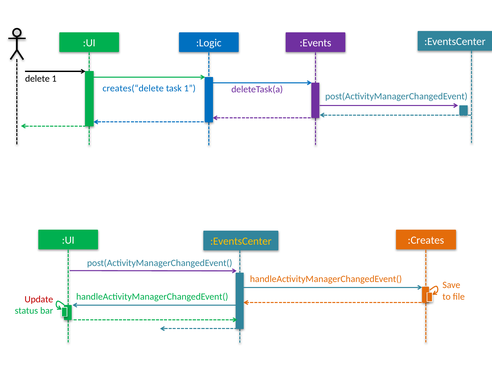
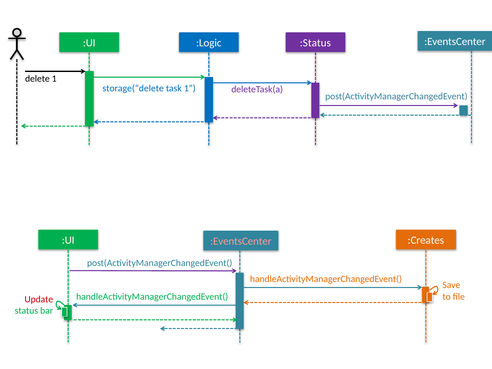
:Events: :Events -> :Status
creates(“delete: creates(“delete -> storage(“delete
:EventsCenter at (241, 241) colour: yellow -> pink
